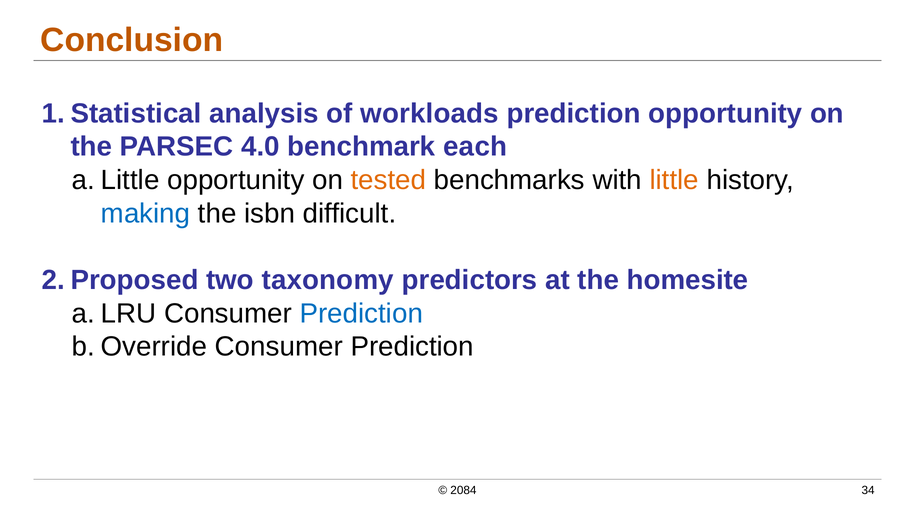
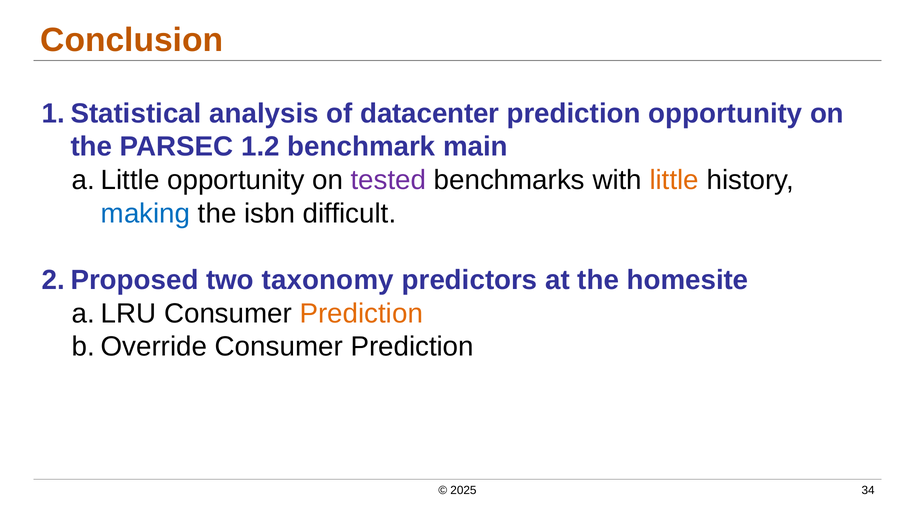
workloads: workloads -> datacenter
4.0: 4.0 -> 1.2
each: each -> main
tested colour: orange -> purple
Prediction at (361, 313) colour: blue -> orange
2084: 2084 -> 2025
